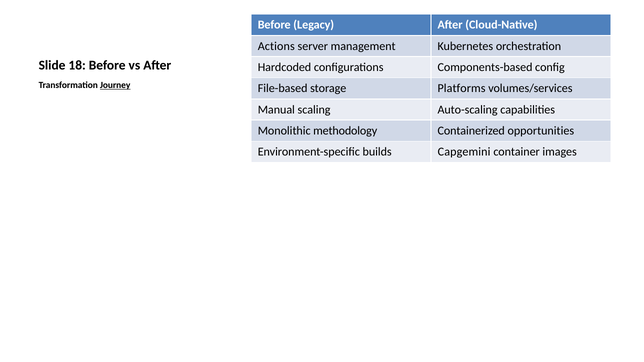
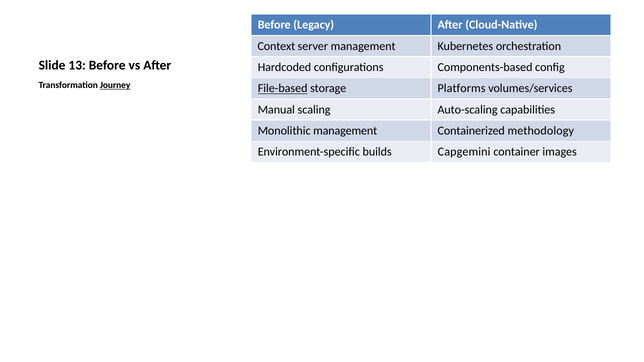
Actions: Actions -> Context
18: 18 -> 13
File-based underline: none -> present
Monolithic methodology: methodology -> management
opportunities: opportunities -> methodology
